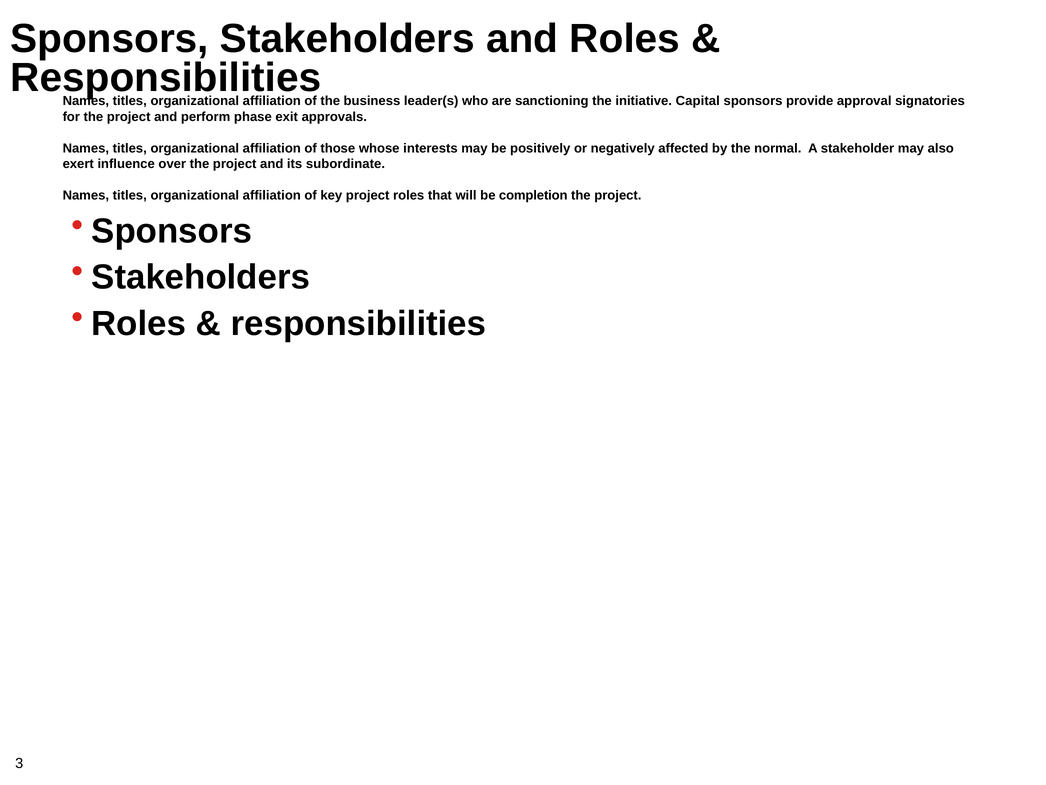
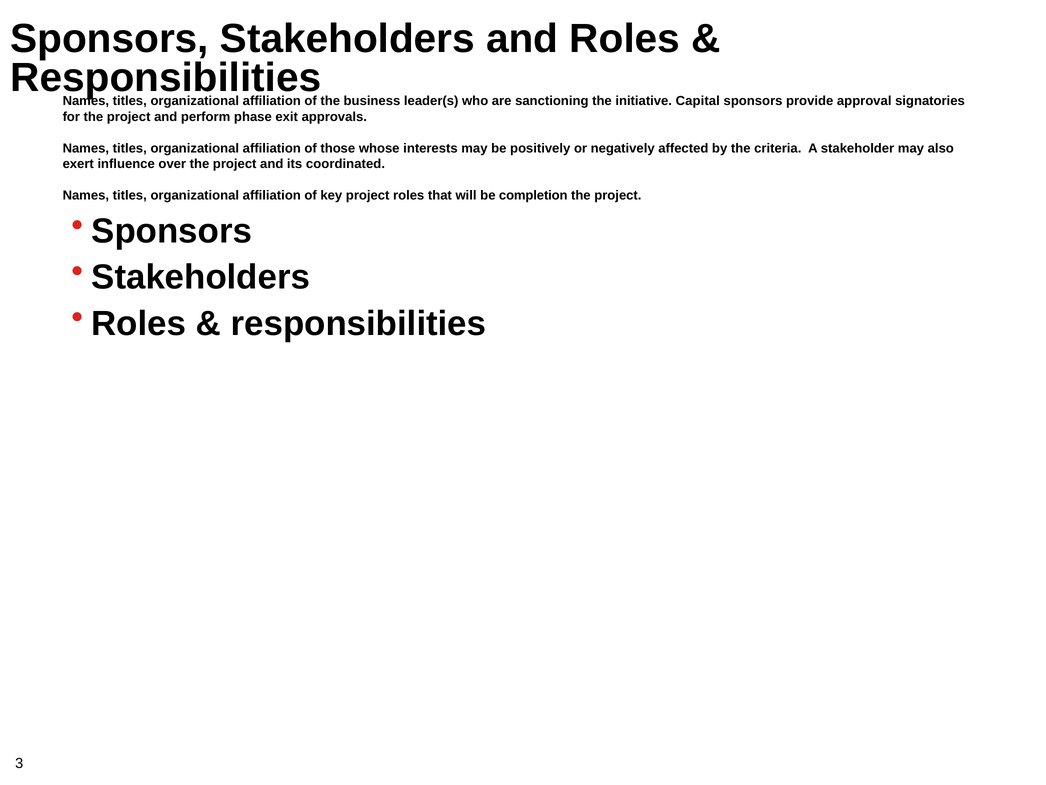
normal: normal -> criteria
subordinate: subordinate -> coordinated
